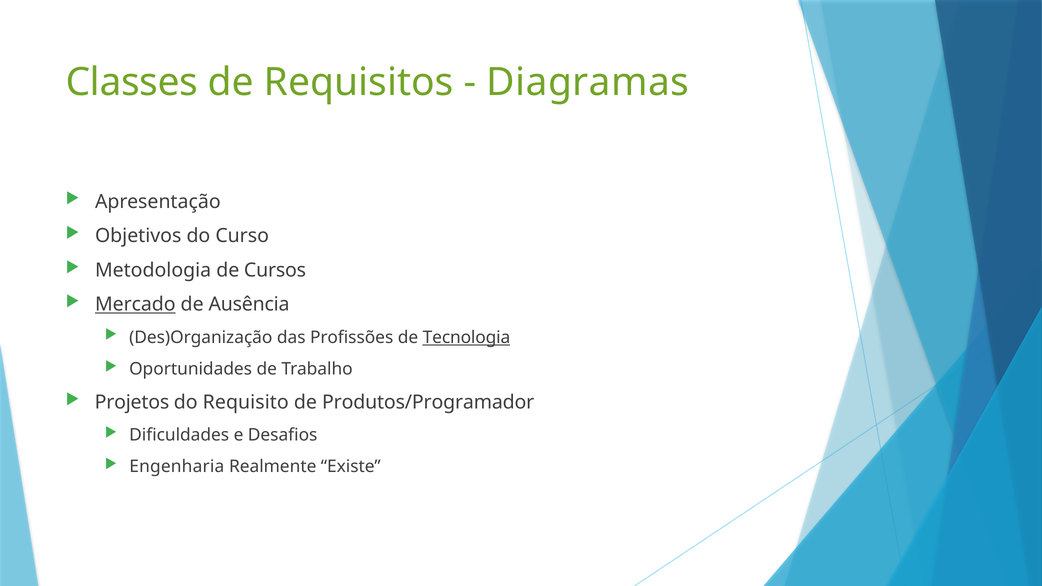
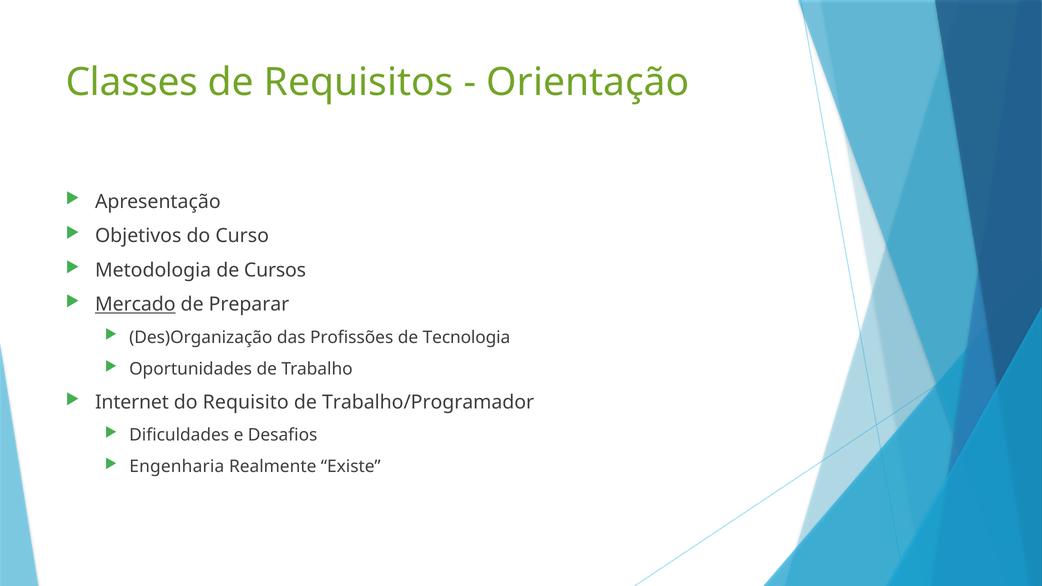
Diagramas: Diagramas -> Orientação
Ausência: Ausência -> Preparar
Tecnologia underline: present -> none
Projetos: Projetos -> Internet
Produtos/Programador: Produtos/Programador -> Trabalho/Programador
